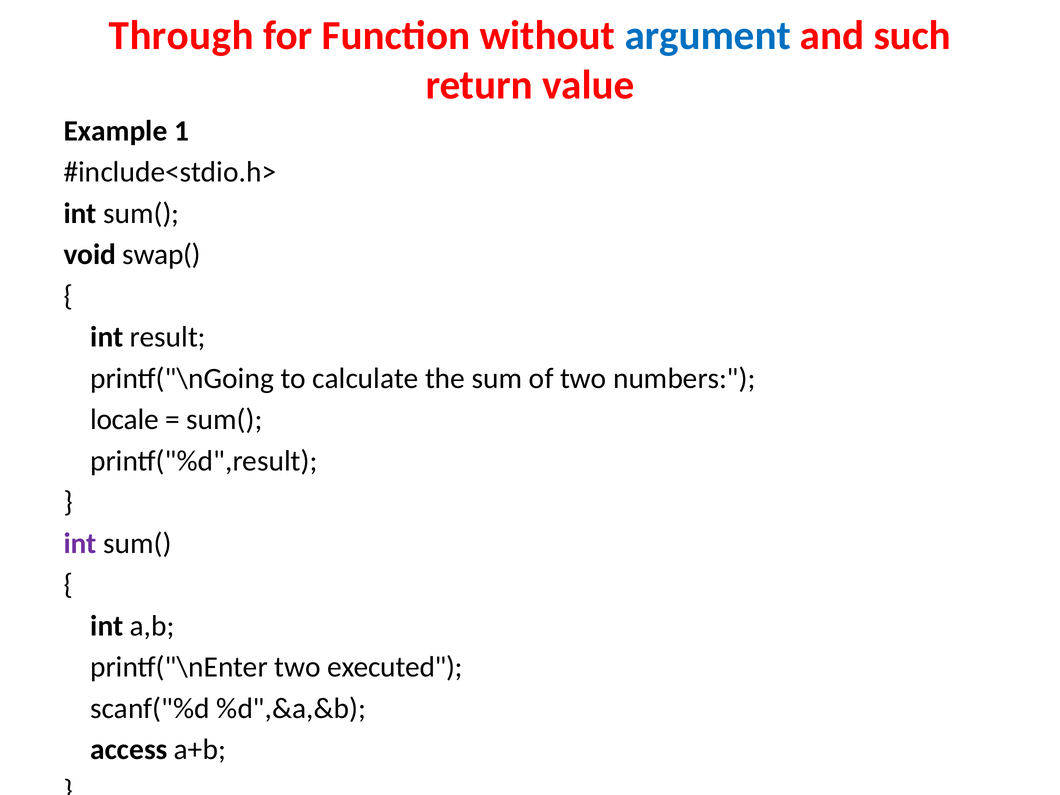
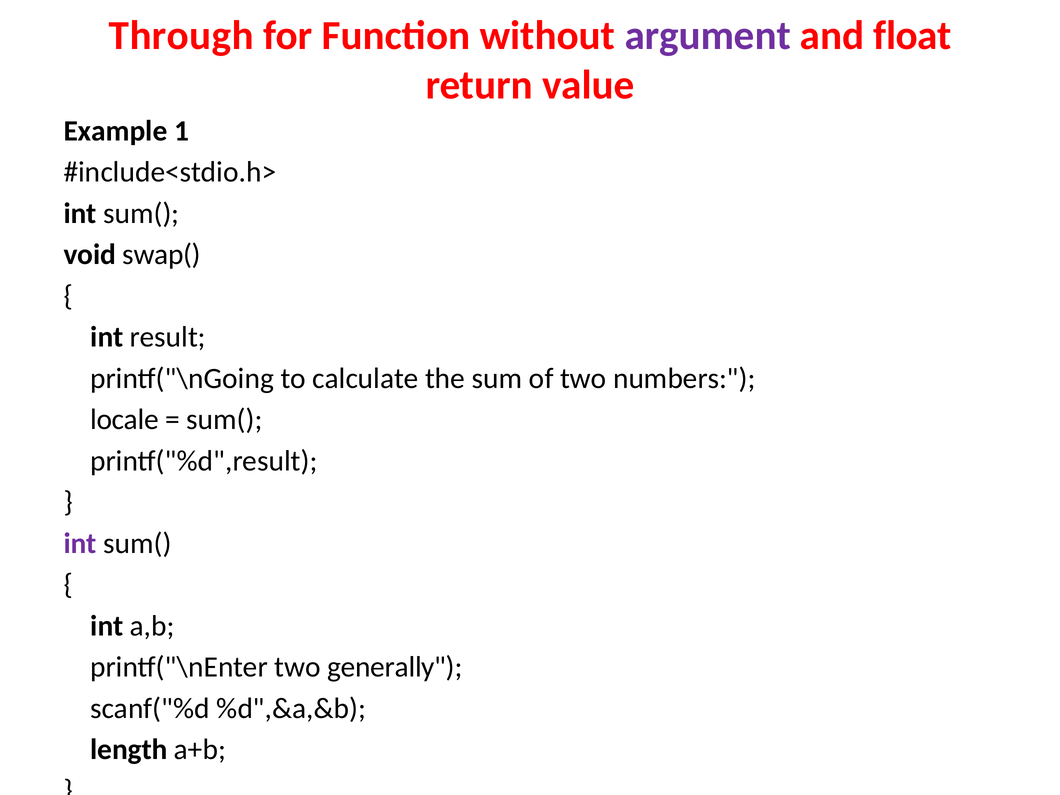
argument colour: blue -> purple
such: such -> float
executed: executed -> generally
access: access -> length
